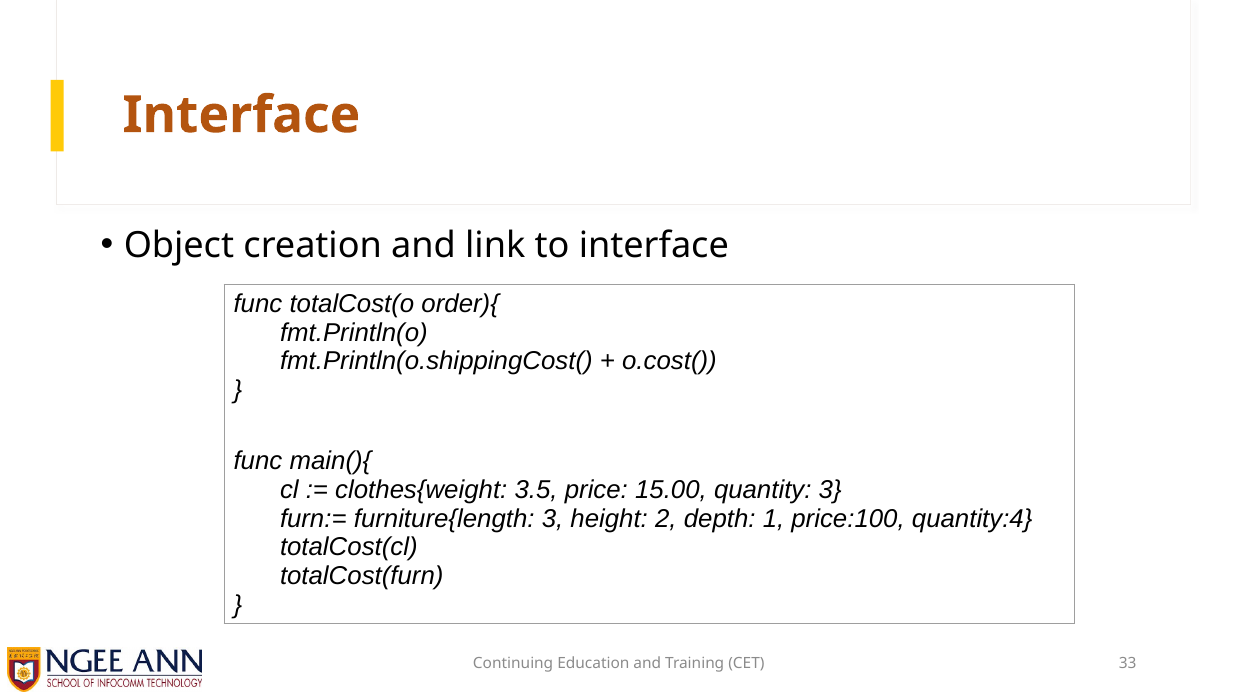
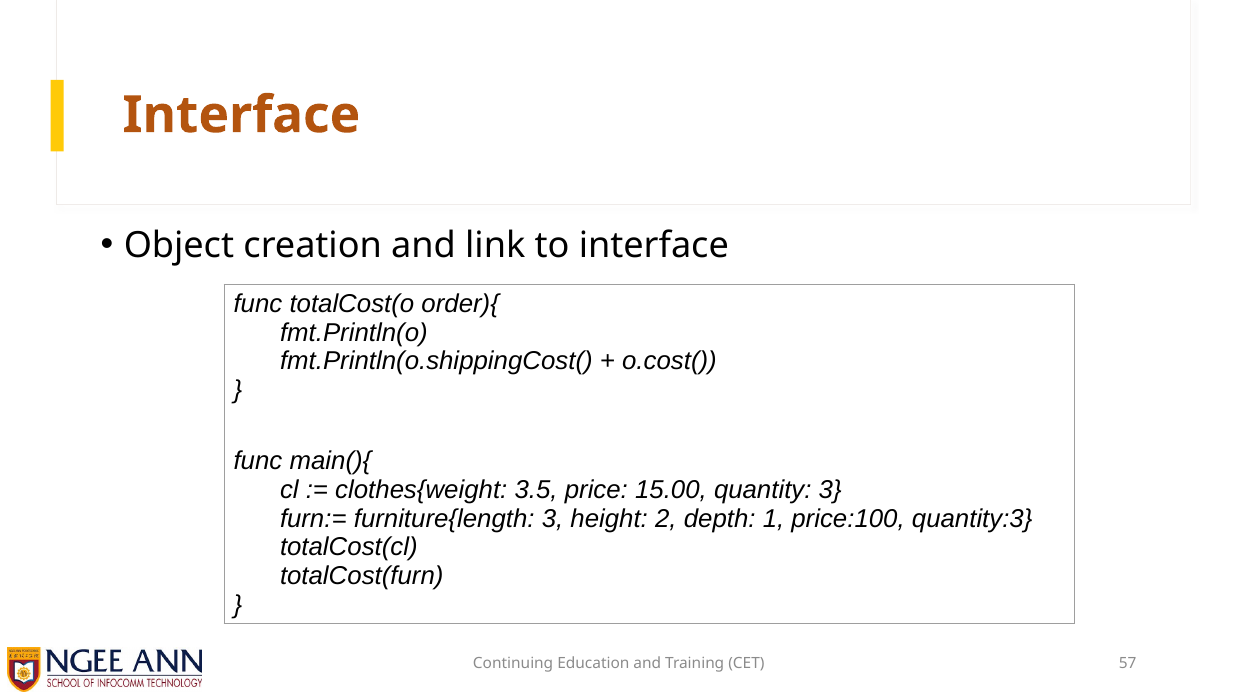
quantity:4: quantity:4 -> quantity:3
33: 33 -> 57
